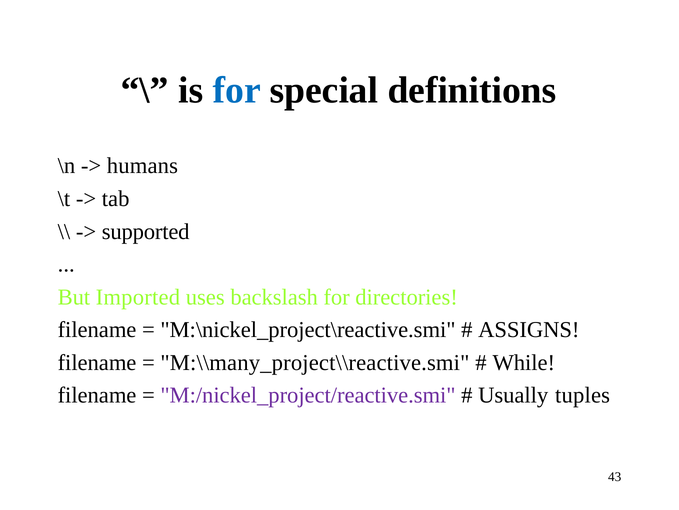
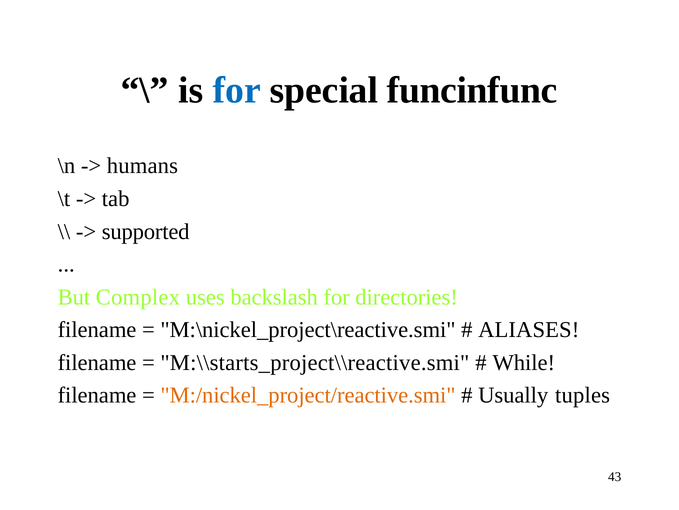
definitions: definitions -> funcinfunc
Imported: Imported -> Complex
ASSIGNS: ASSIGNS -> ALIASES
M:\\many_project\\reactive.smi: M:\\many_project\\reactive.smi -> M:\\starts_project\\reactive.smi
M:/nickel_project/reactive.smi colour: purple -> orange
